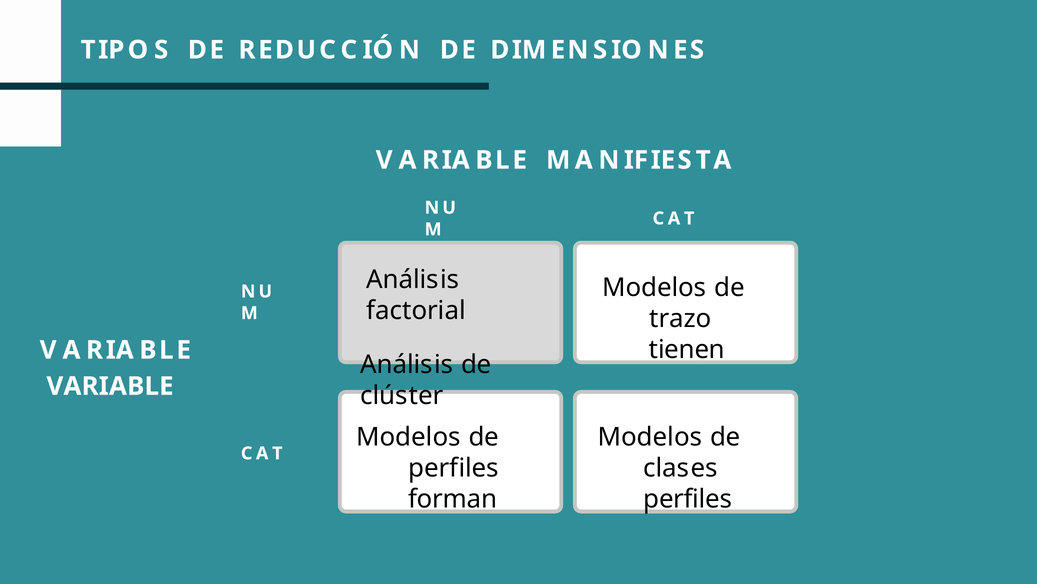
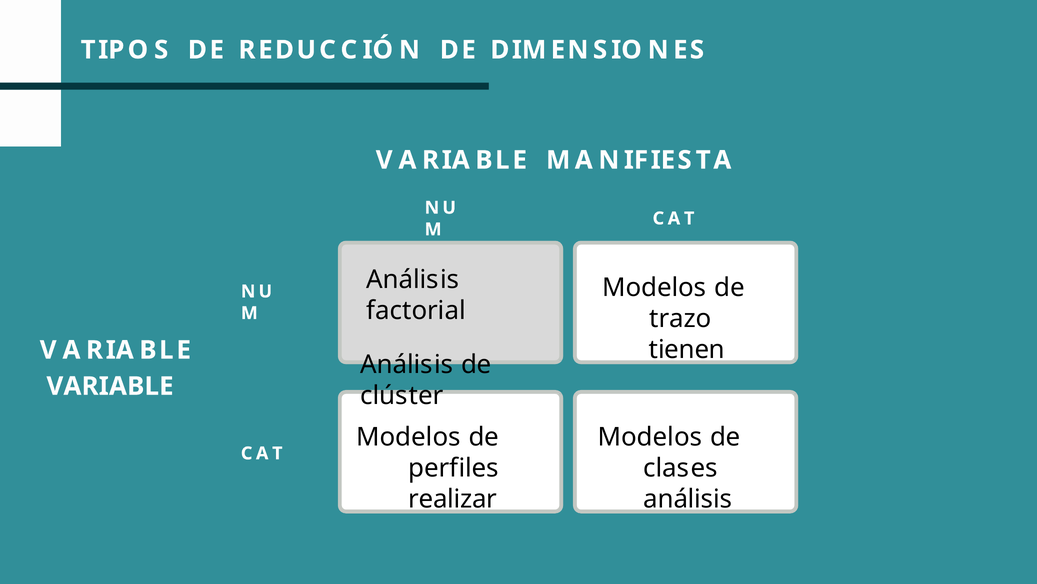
forman: forman -> realizar
perfiles at (688, 499): perfiles -> análisis
